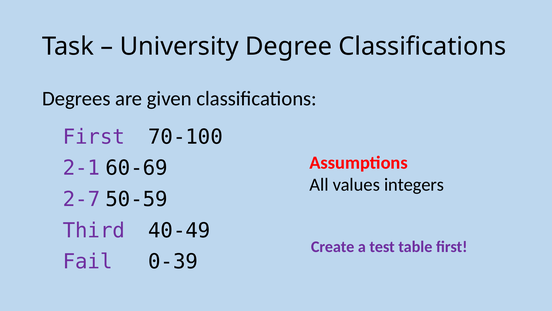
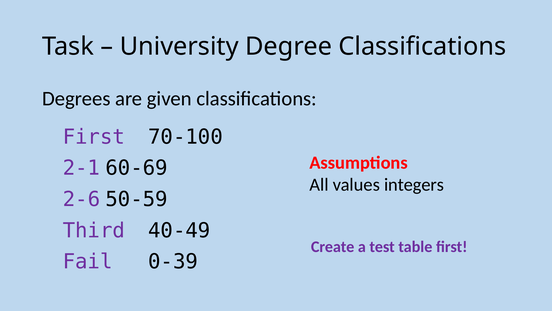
2-7: 2-7 -> 2-6
